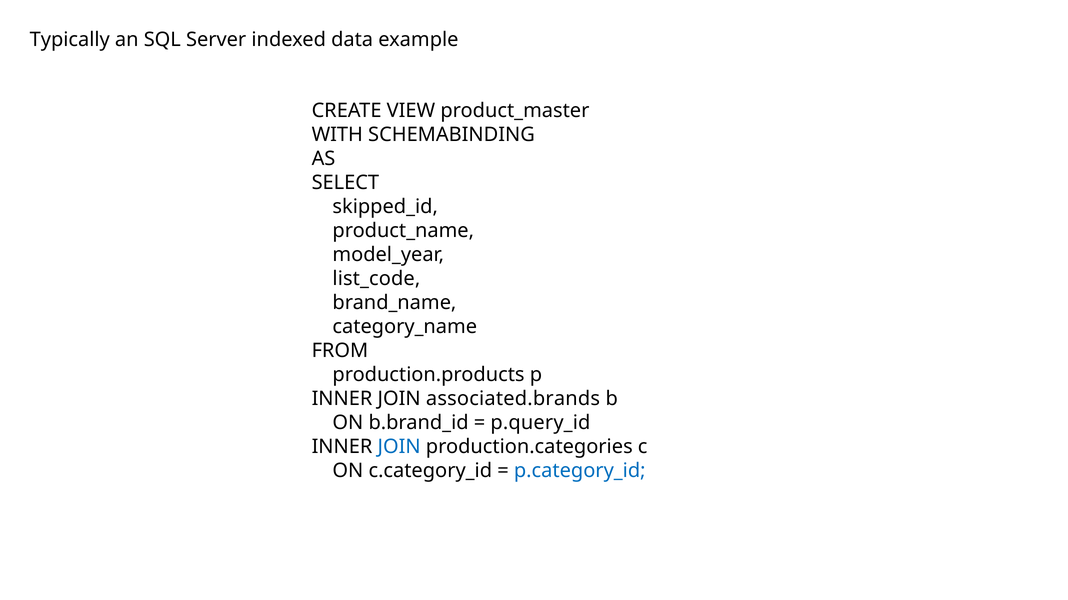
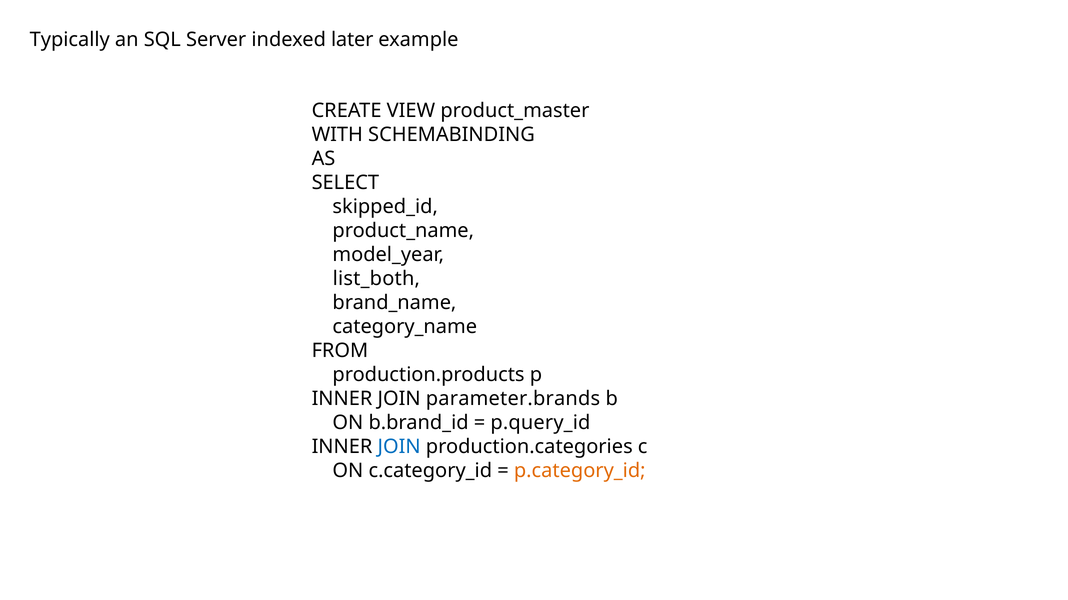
data: data -> later
list_code: list_code -> list_both
associated.brands: associated.brands -> parameter.brands
p.category_id colour: blue -> orange
